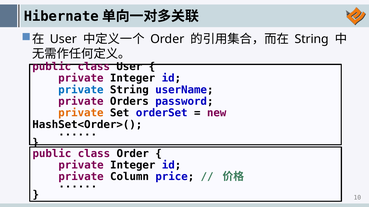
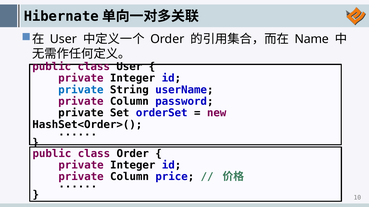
String at (312, 39): String -> Name
Orders at (129, 102): Orders -> Column
private at (81, 113) colour: orange -> black
